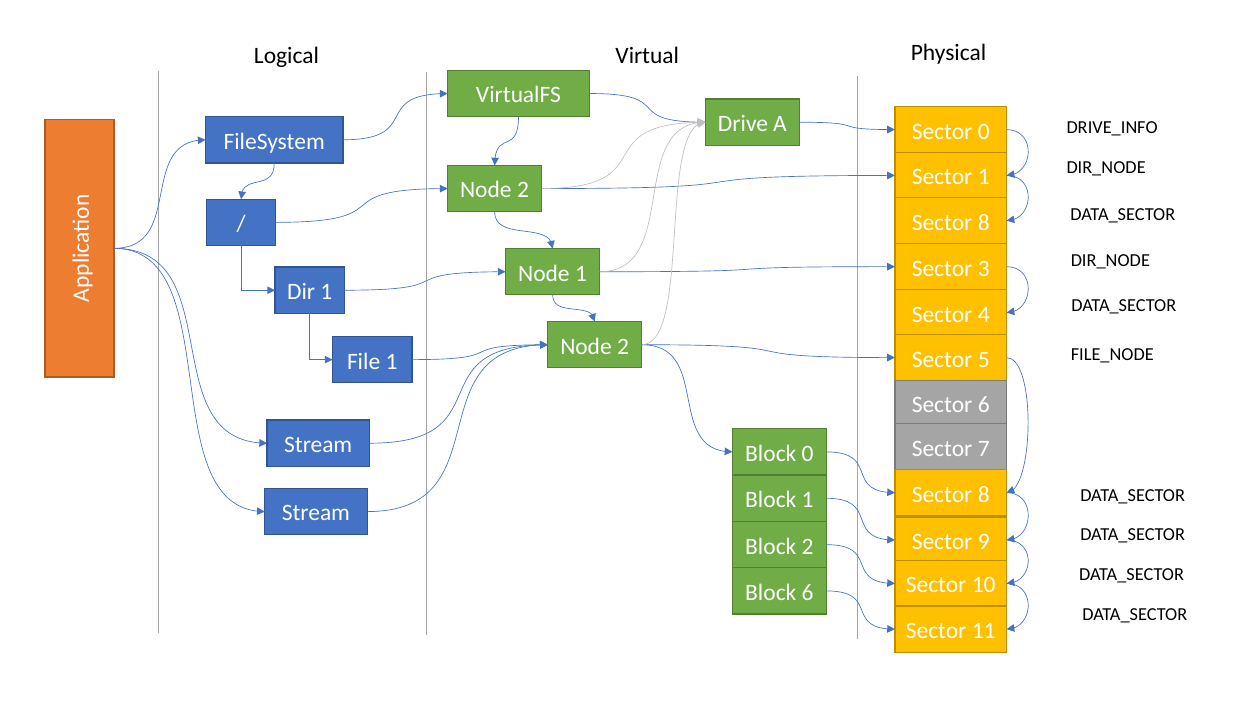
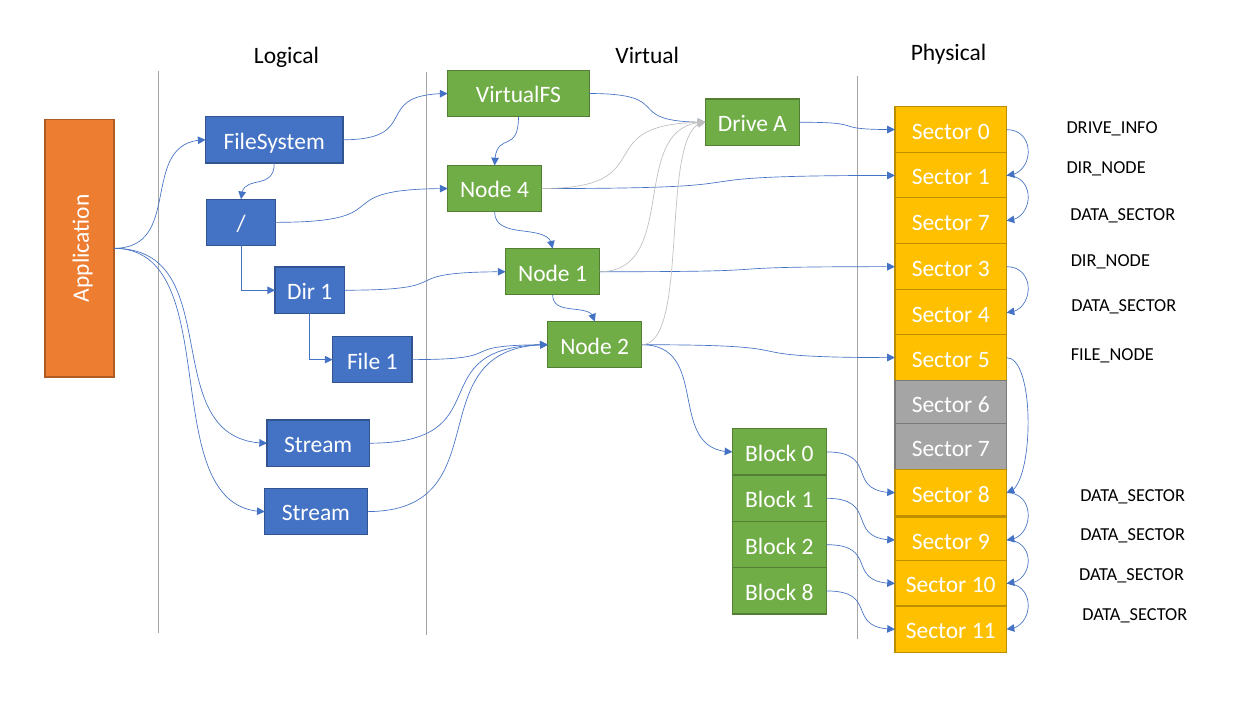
2 at (523, 190): 2 -> 4
8 at (984, 222): 8 -> 7
Block 6: 6 -> 8
